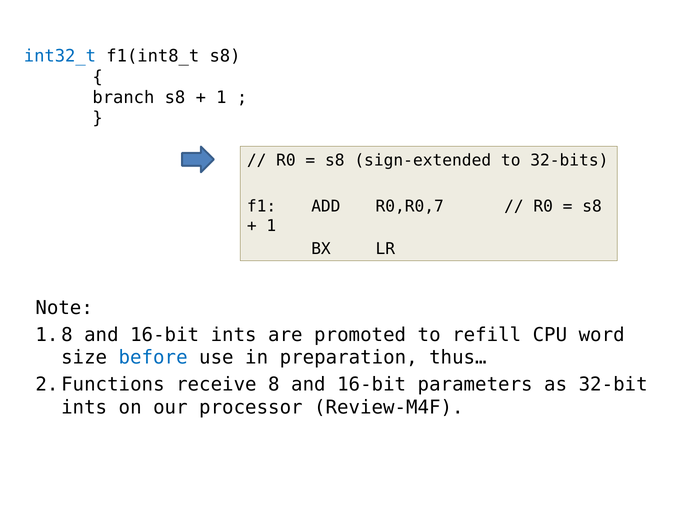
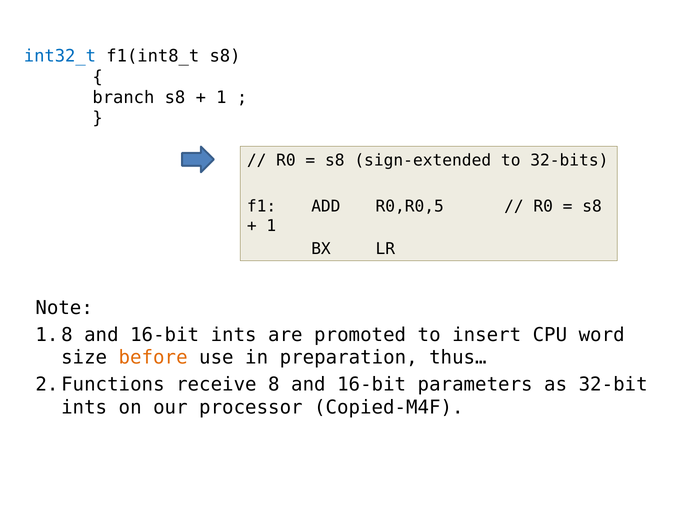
R0,R0,7: R0,R0,7 -> R0,R0,5
refill: refill -> insert
before colour: blue -> orange
Review-M4F: Review-M4F -> Copied-M4F
